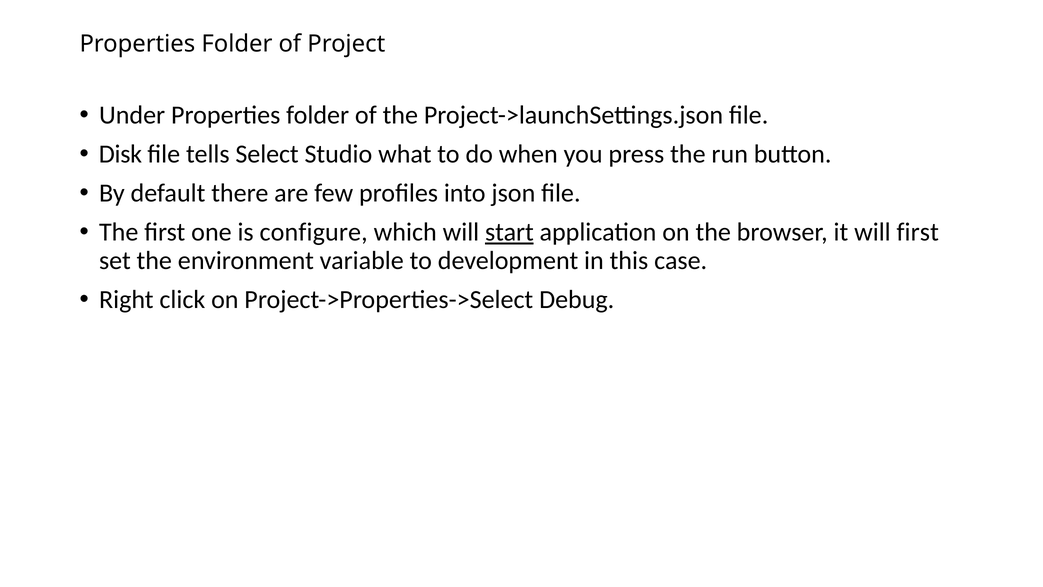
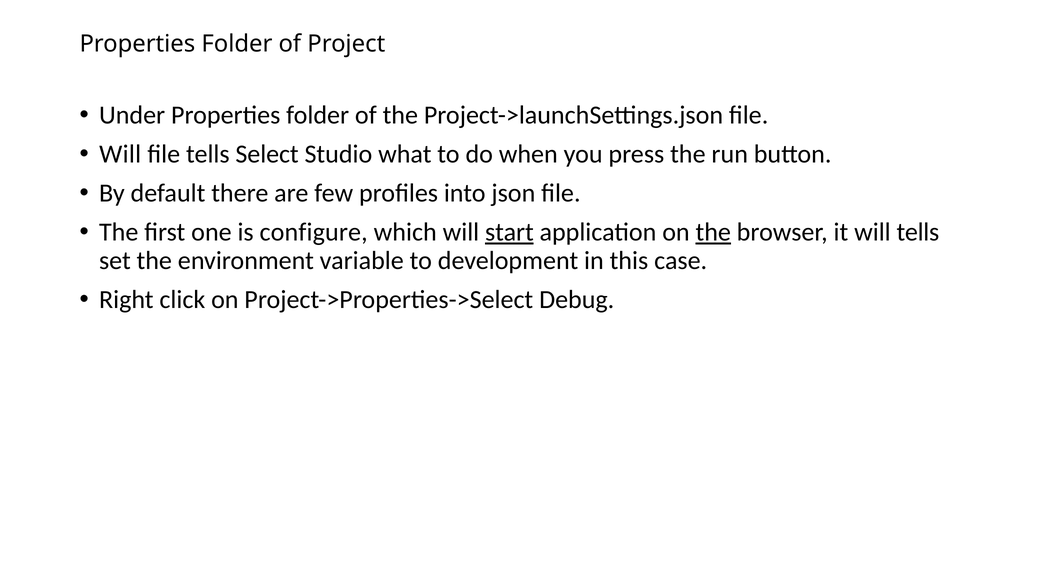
Disk at (120, 154): Disk -> Will
the at (713, 232) underline: none -> present
will first: first -> tells
